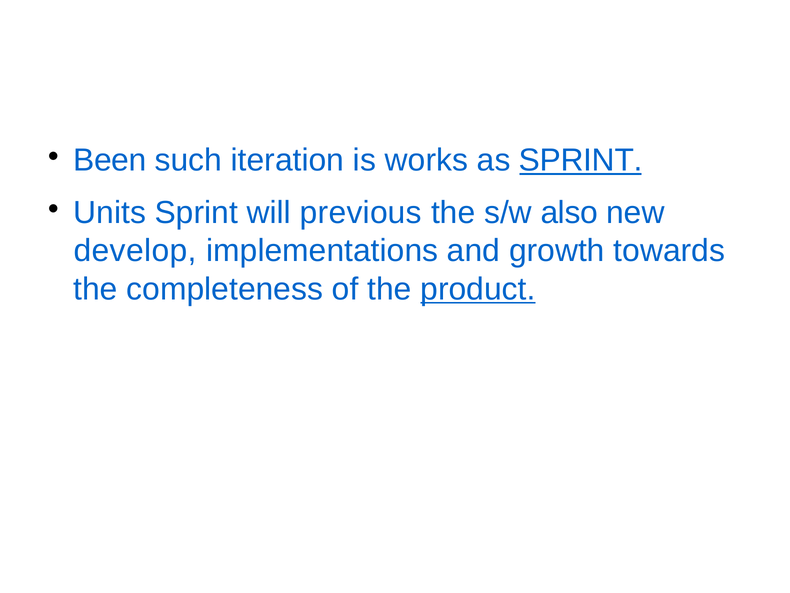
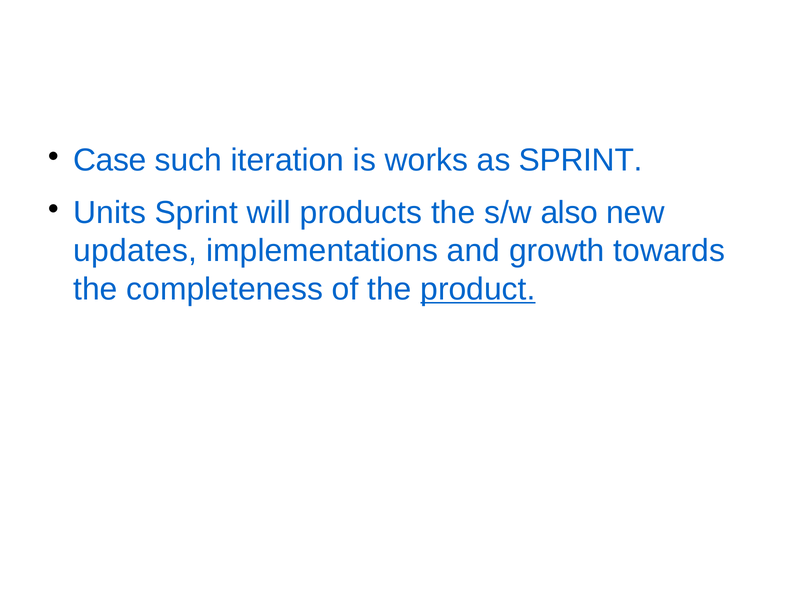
Been: Been -> Case
SPRINT at (581, 160) underline: present -> none
previous: previous -> products
develop: develop -> updates
